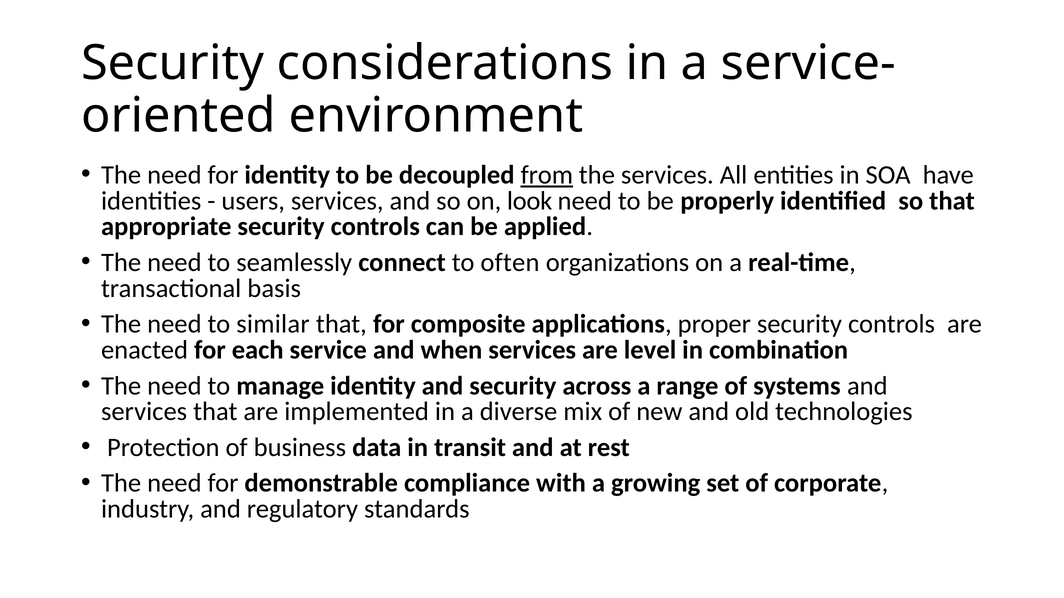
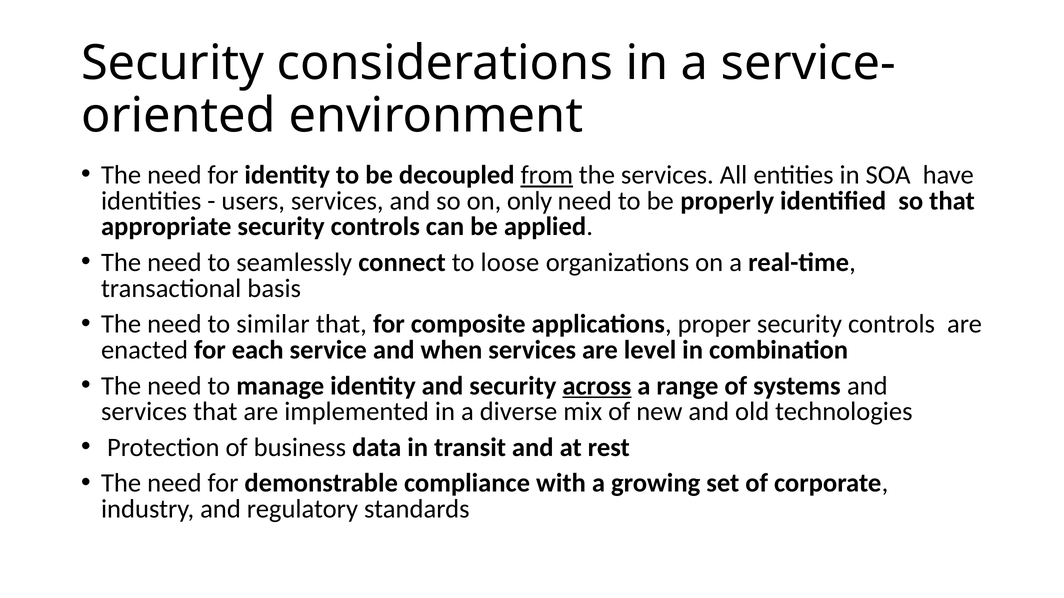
look: look -> only
often: often -> loose
across underline: none -> present
